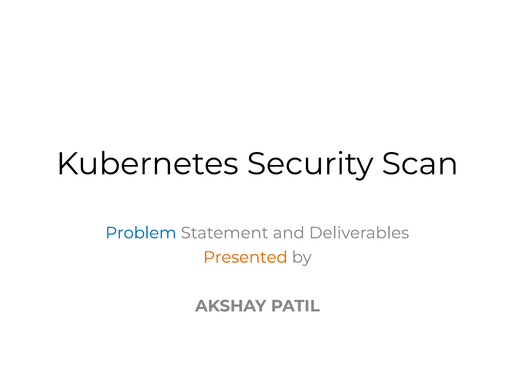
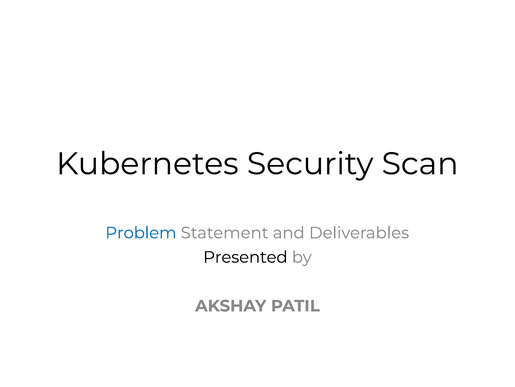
Presented colour: orange -> black
